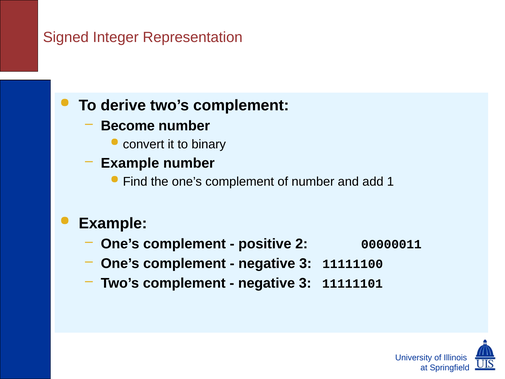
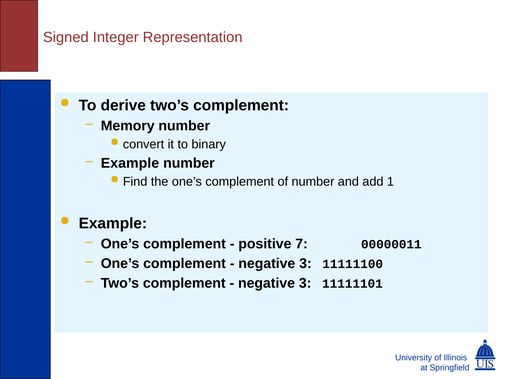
Become: Become -> Memory
2: 2 -> 7
